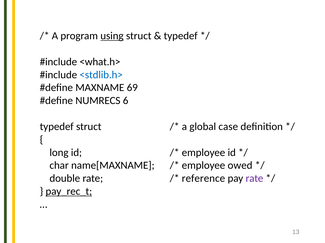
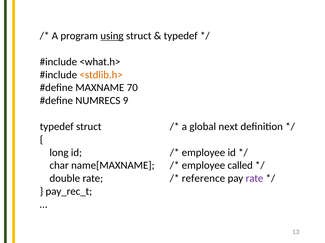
<stdlib.h> colour: blue -> orange
69: 69 -> 70
6: 6 -> 9
case: case -> next
owed: owed -> called
pay_rec_t underline: present -> none
